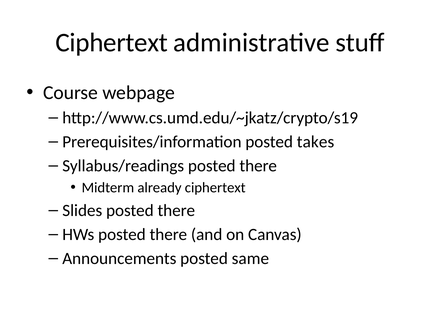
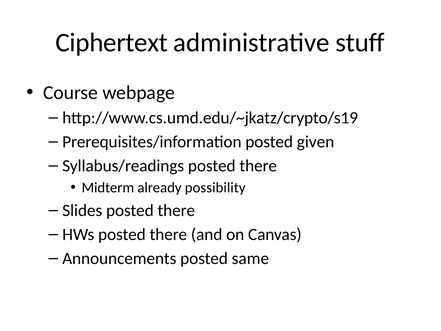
takes: takes -> given
already ciphertext: ciphertext -> possibility
